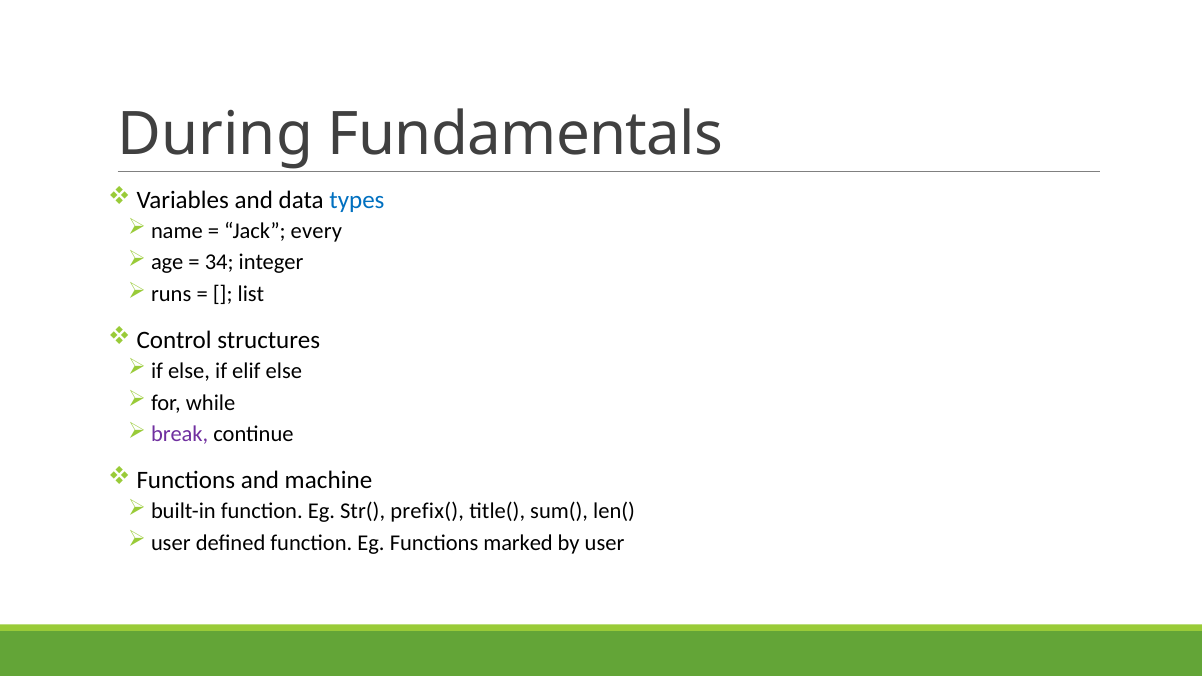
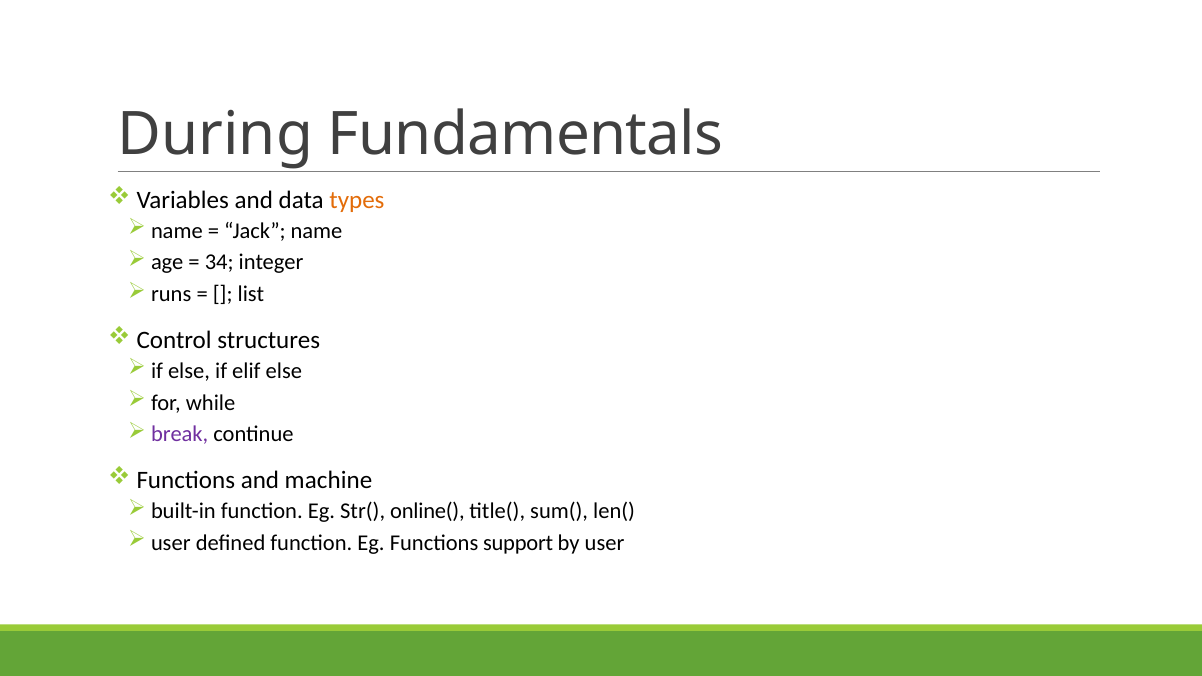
types colour: blue -> orange
Jack every: every -> name
prefix(: prefix( -> online(
marked: marked -> support
